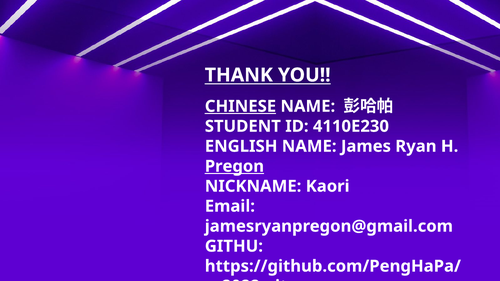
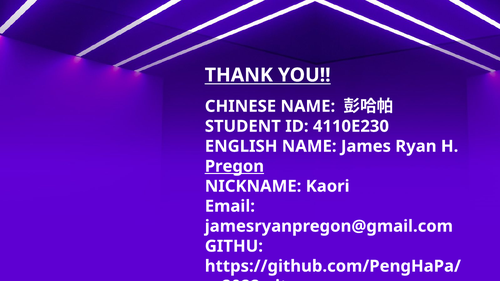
CHINESE underline: present -> none
